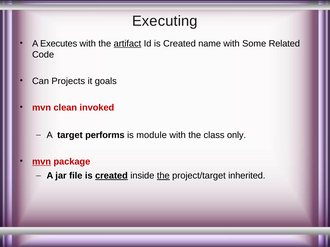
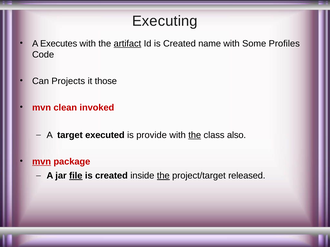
Related: Related -> Profiles
goals: goals -> those
performs: performs -> executed
module: module -> provide
the at (195, 135) underline: none -> present
only: only -> also
file underline: none -> present
created at (111, 176) underline: present -> none
inherited: inherited -> released
